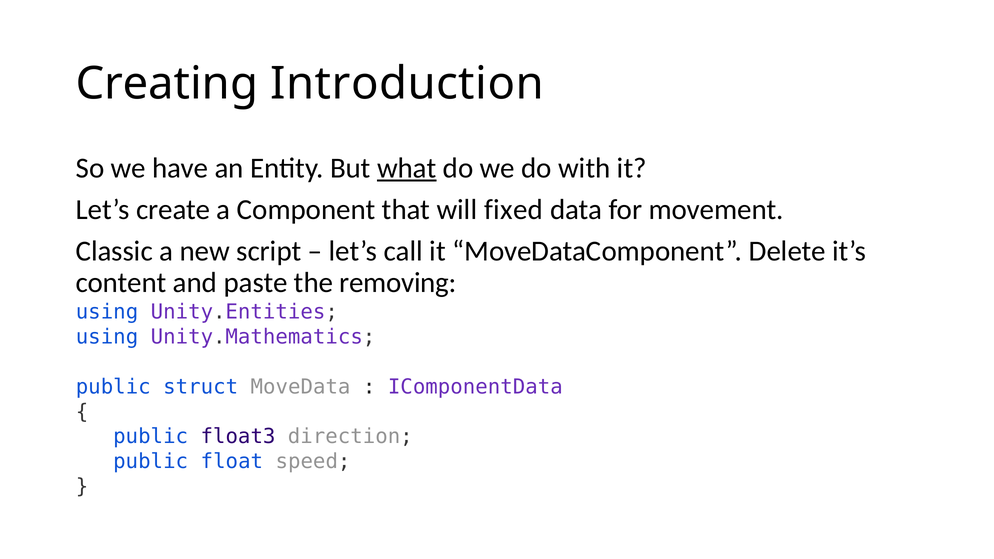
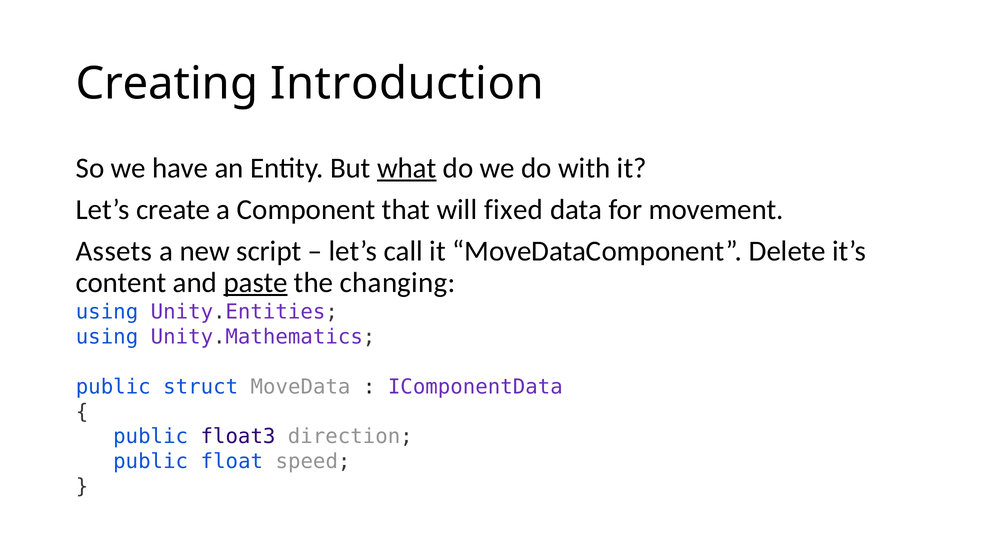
Classic: Classic -> Assets
paste underline: none -> present
removing: removing -> changing
